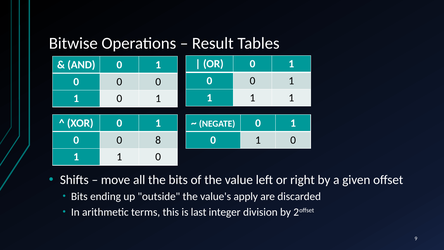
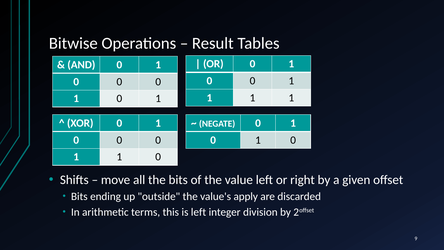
8 at (158, 140): 8 -> 0
is last: last -> left
